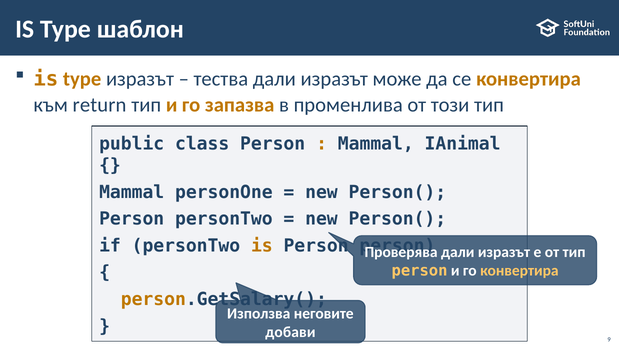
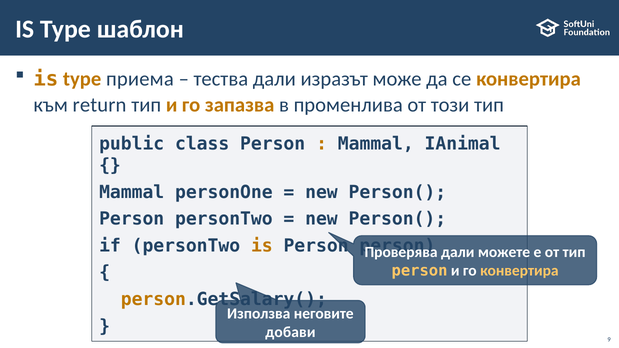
type изразът: изразът -> приема
изразът at (504, 252): изразът -> можете
